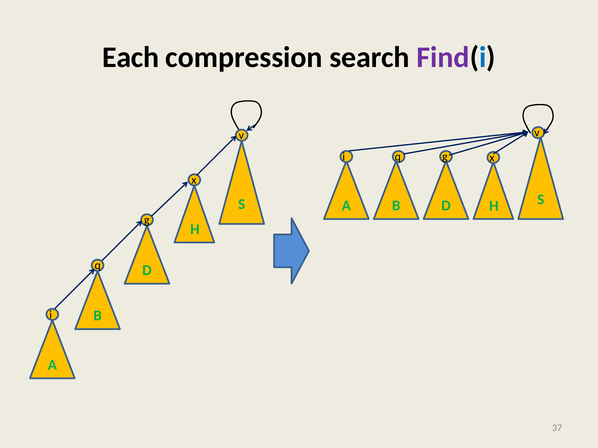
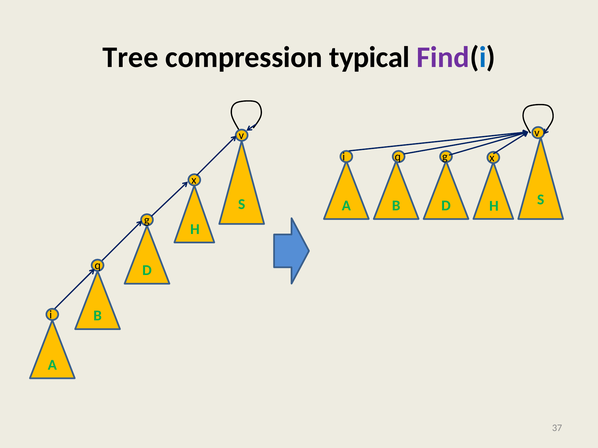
Each: Each -> Tree
search: search -> typical
